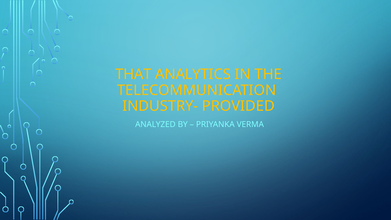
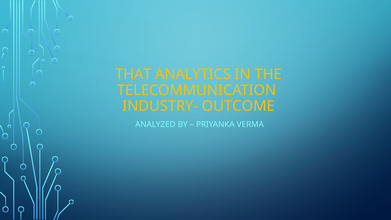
PROVIDED: PROVIDED -> OUTCOME
